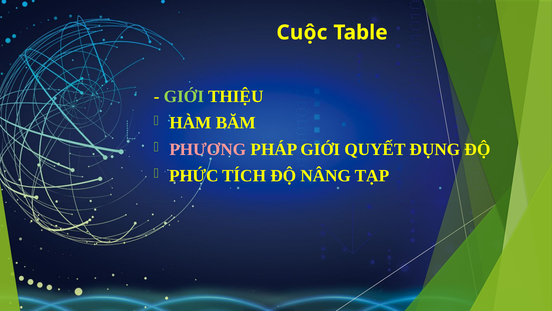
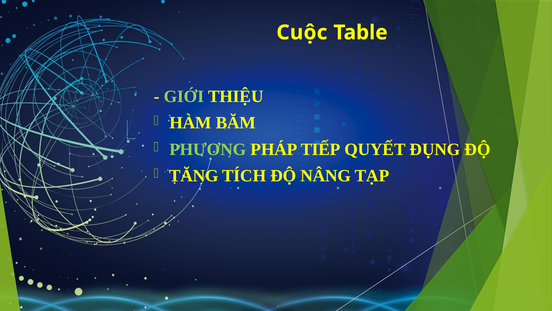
PHƯƠNG colour: pink -> light green
PHÁP GIỚI: GIỚI -> TIẾP
PHỨC: PHỨC -> TĂNG
